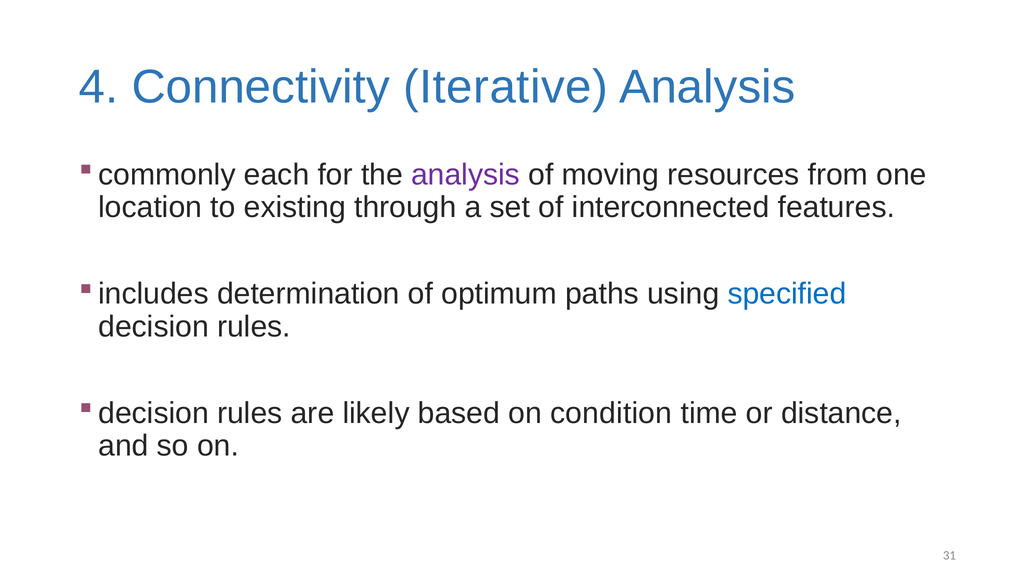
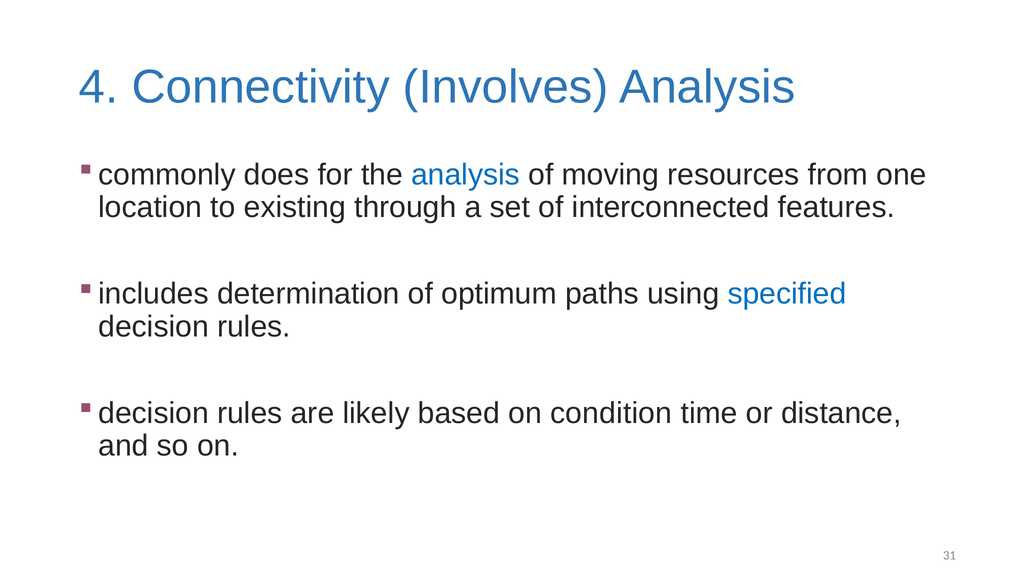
Iterative: Iterative -> Involves
each: each -> does
analysis at (466, 175) colour: purple -> blue
